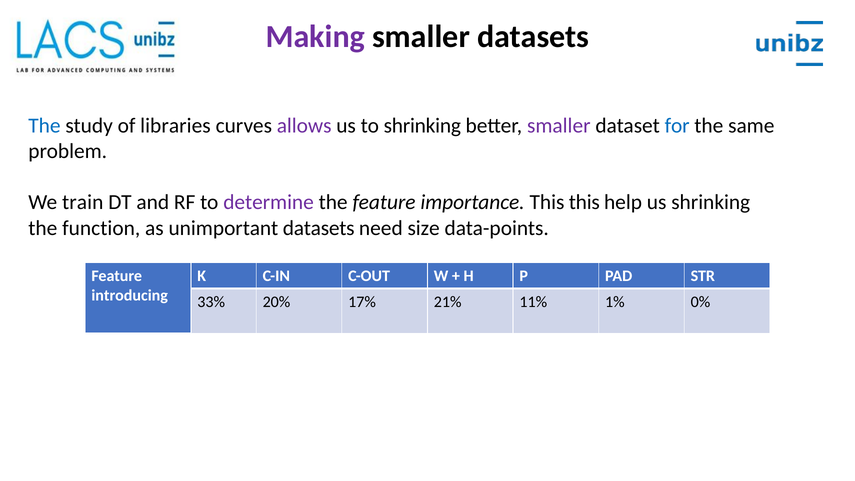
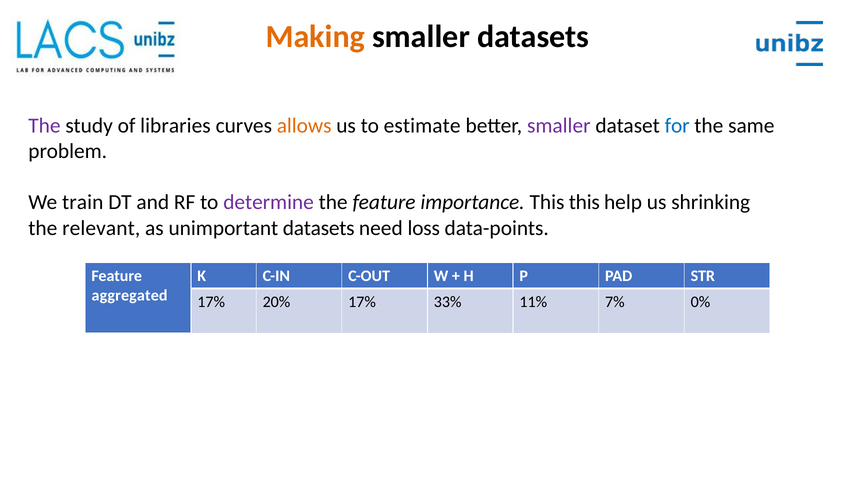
Making colour: purple -> orange
The at (44, 125) colour: blue -> purple
allows colour: purple -> orange
to shrinking: shrinking -> estimate
function: function -> relevant
size: size -> loss
introducing: introducing -> aggregated
33% at (211, 302): 33% -> 17%
21%: 21% -> 33%
1%: 1% -> 7%
